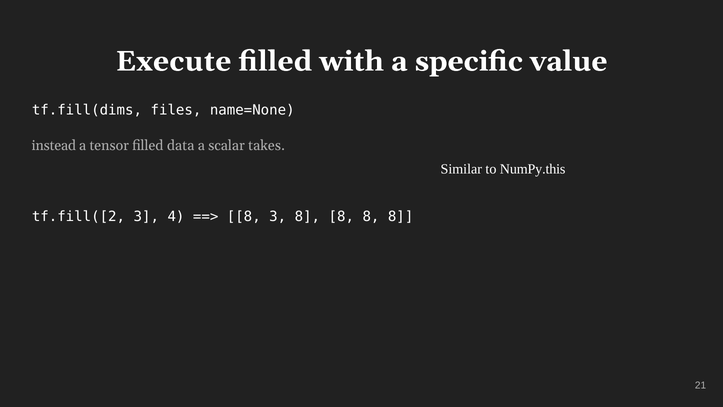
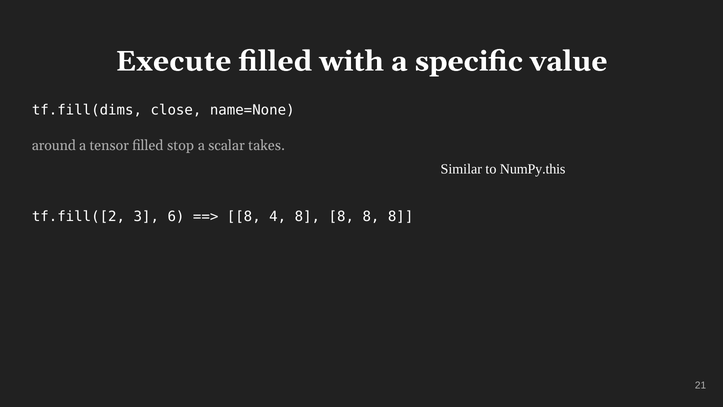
files: files -> close
instead: instead -> around
data: data -> stop
4: 4 -> 6
8 3: 3 -> 4
